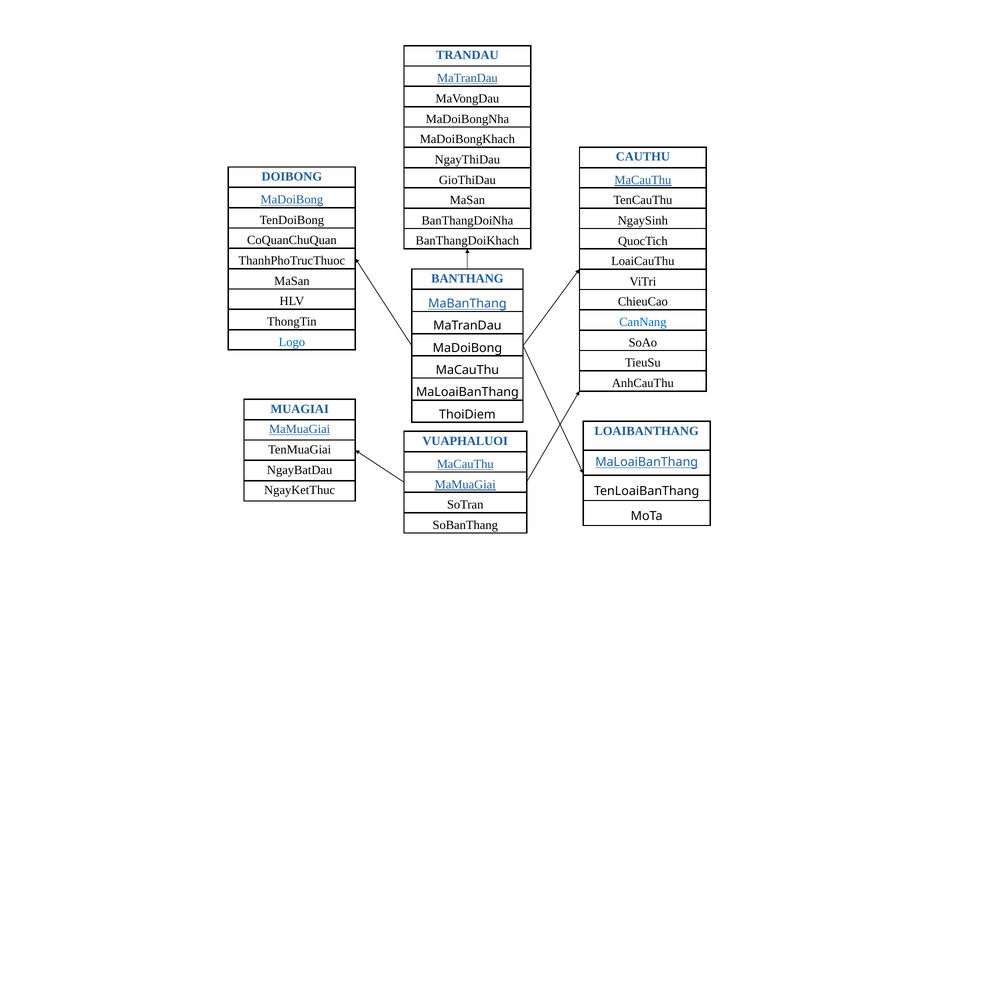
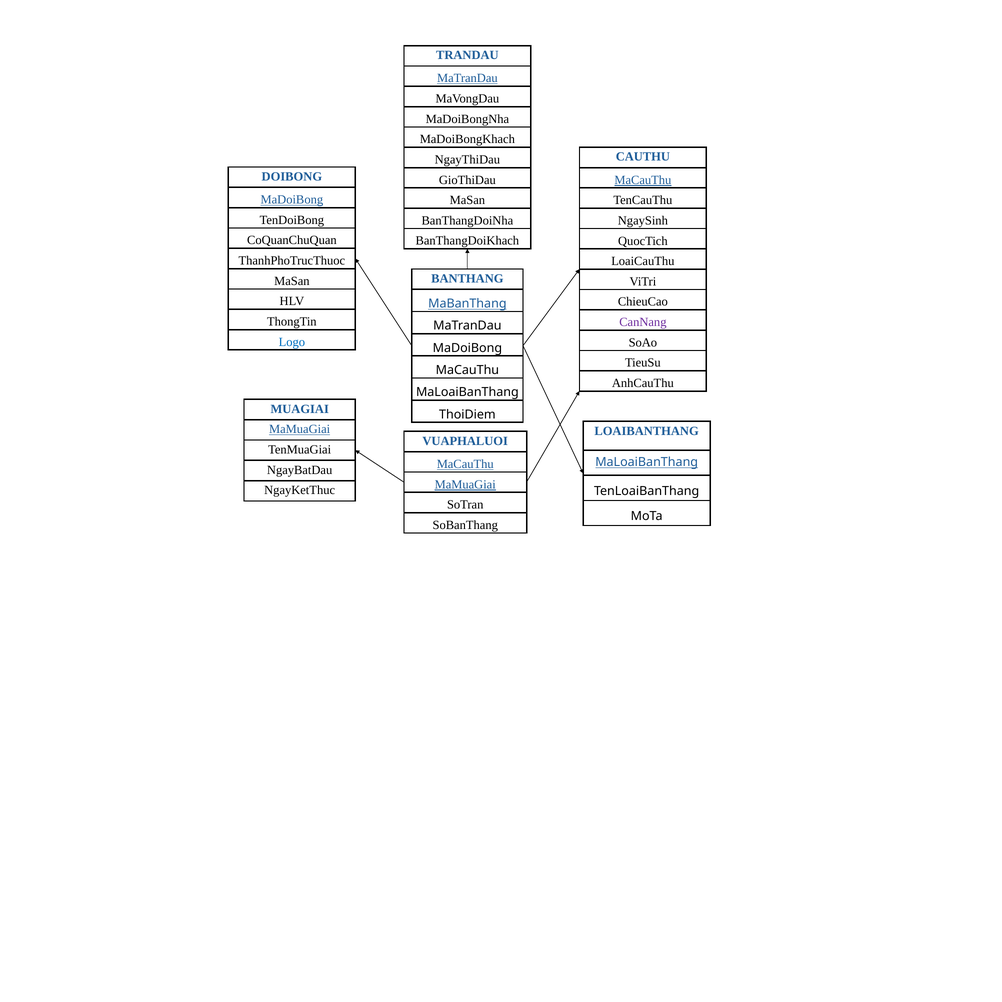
CanNang colour: blue -> purple
